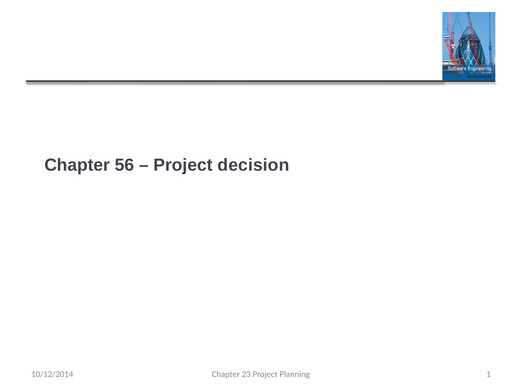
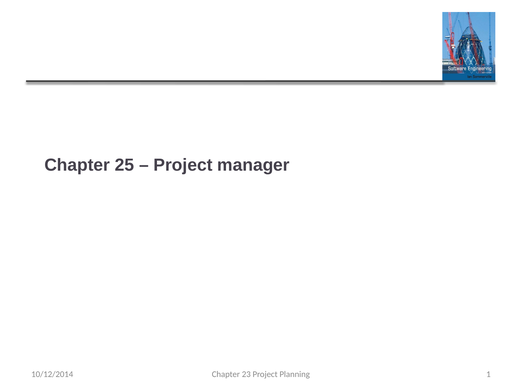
56: 56 -> 25
decision: decision -> manager
